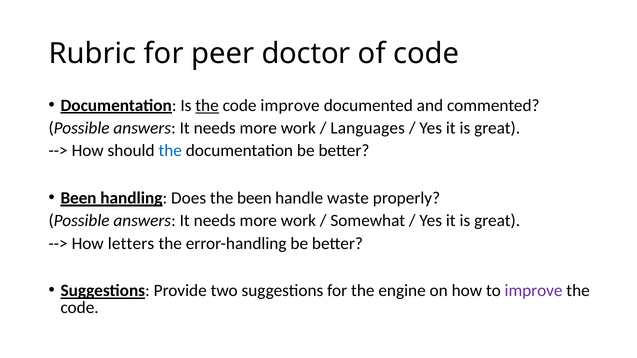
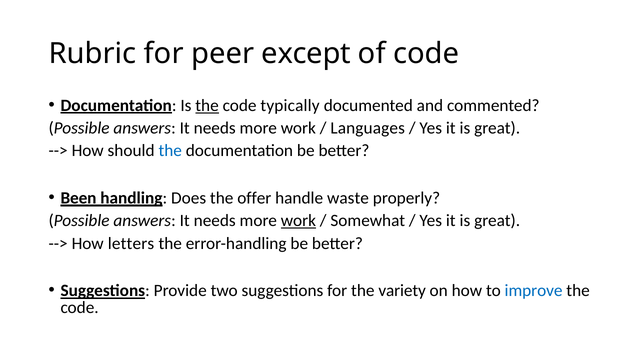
doctor: doctor -> except
code improve: improve -> typically
the been: been -> offer
work at (298, 221) underline: none -> present
engine: engine -> variety
improve at (534, 291) colour: purple -> blue
